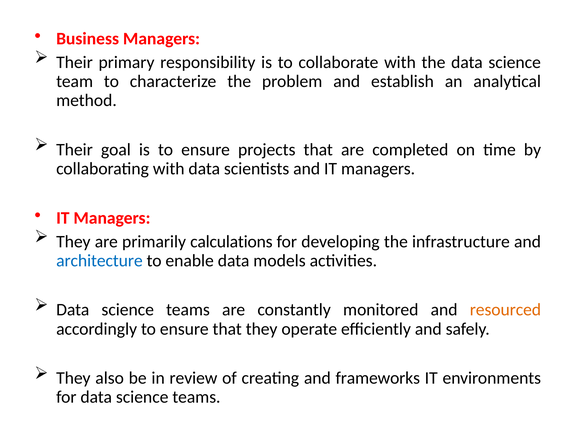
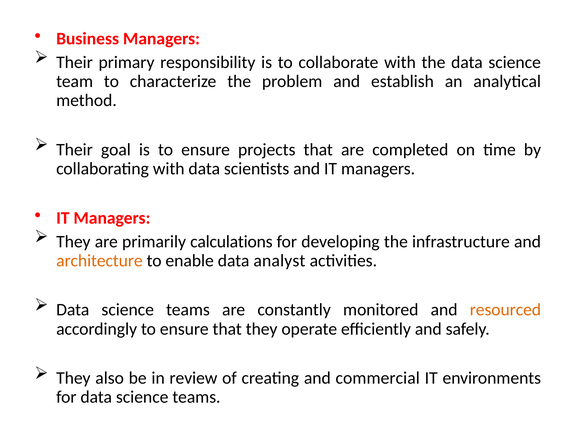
architecture colour: blue -> orange
models: models -> analyst
frameworks: frameworks -> commercial
